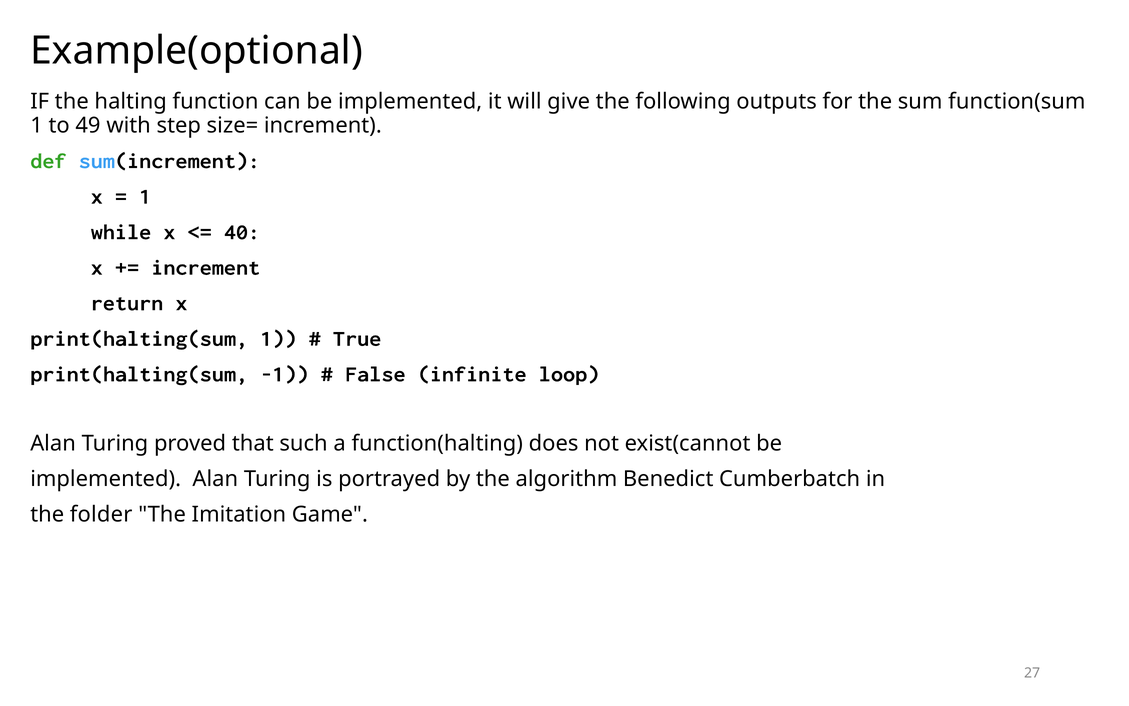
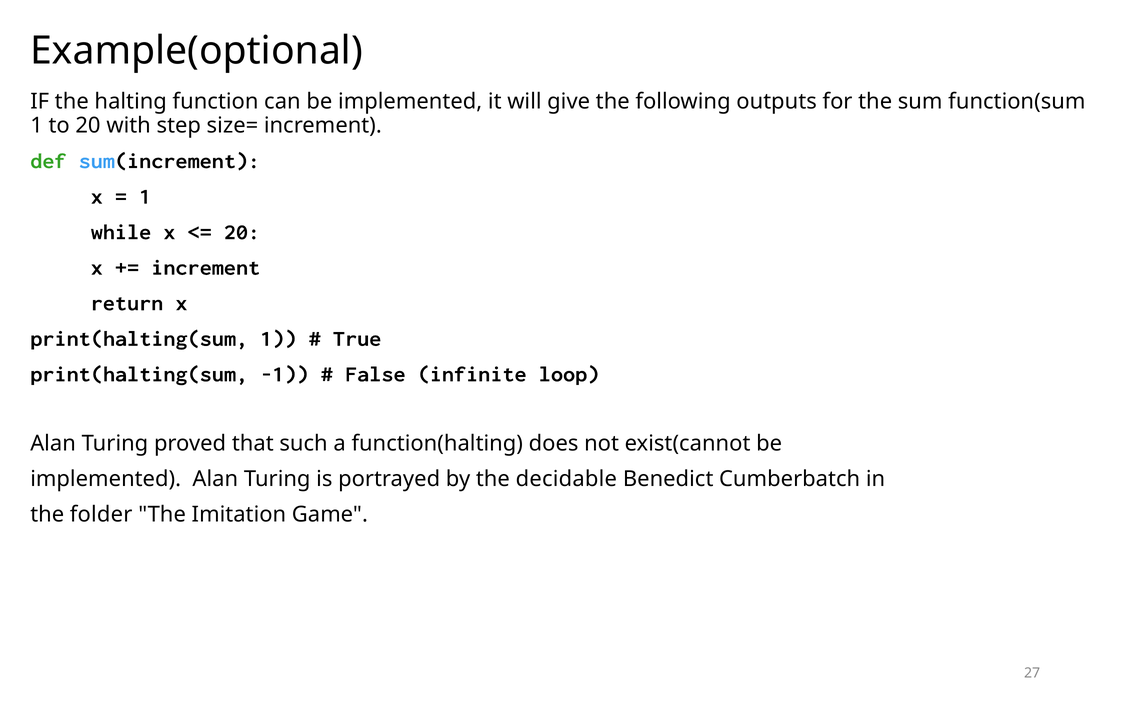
to 49: 49 -> 20
40 at (242, 232): 40 -> 20
algorithm: algorithm -> decidable
